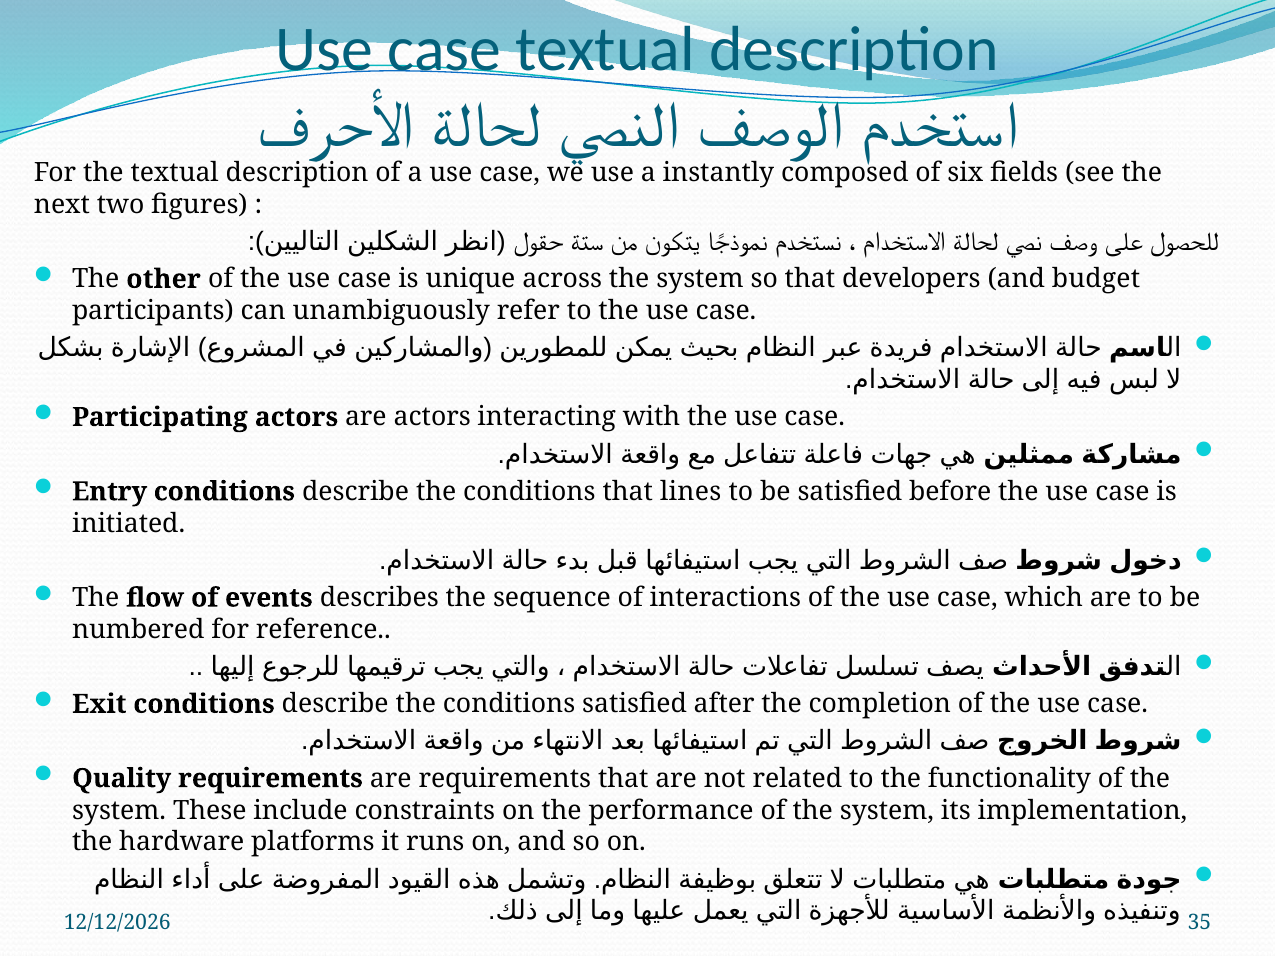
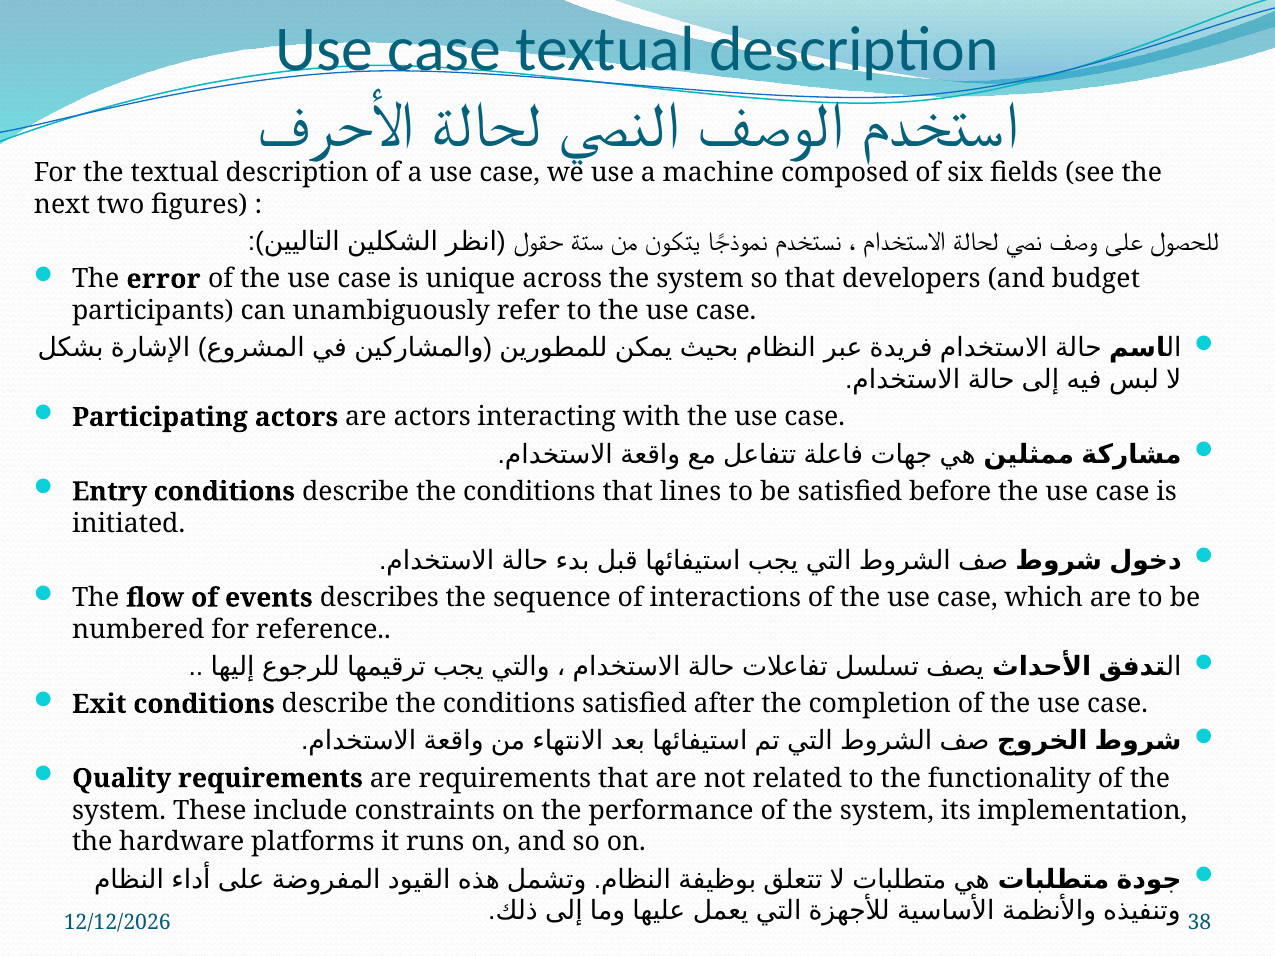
instantly: instantly -> machine
other: other -> error
35: 35 -> 38
